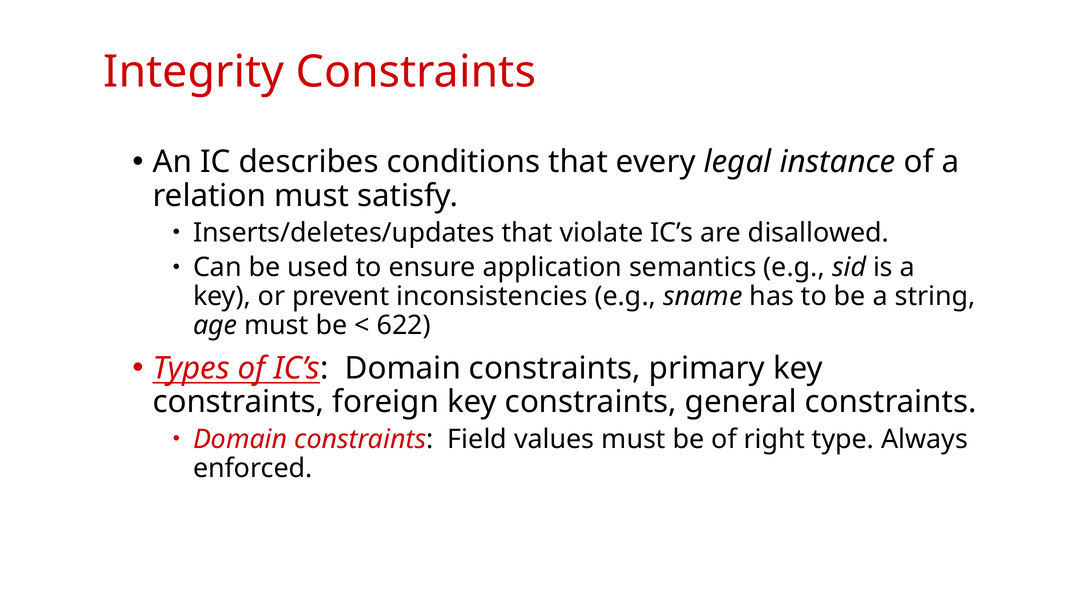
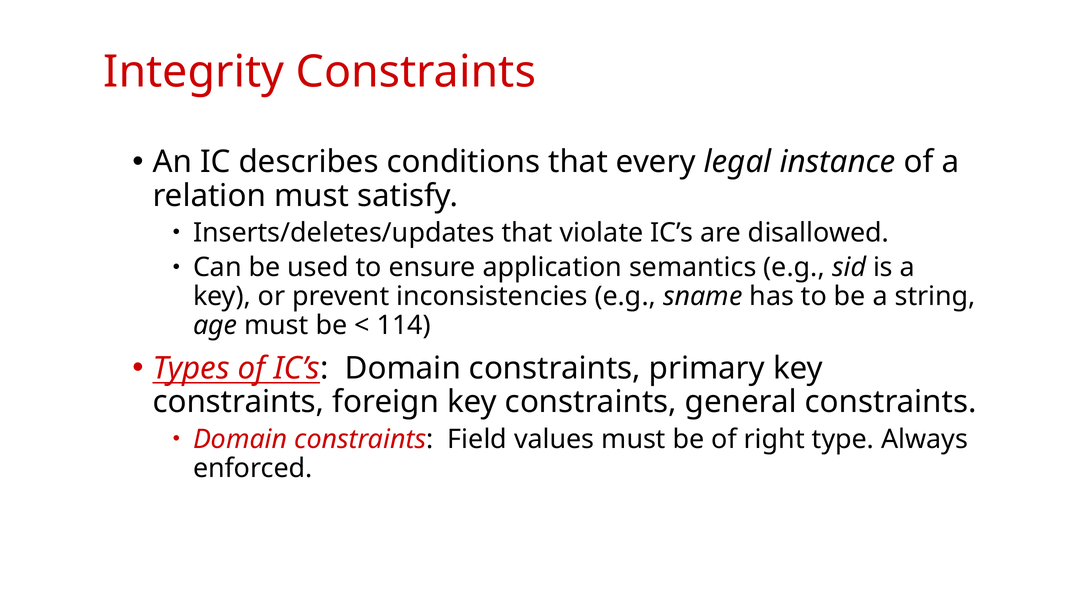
622: 622 -> 114
